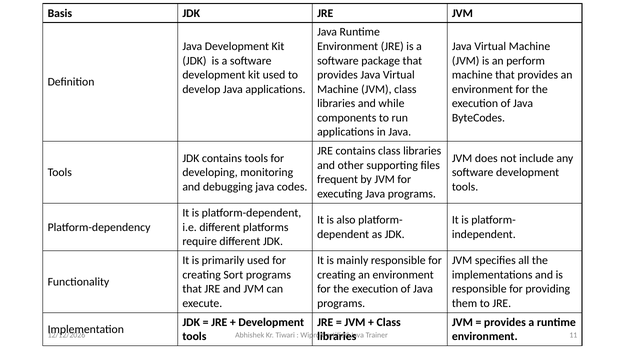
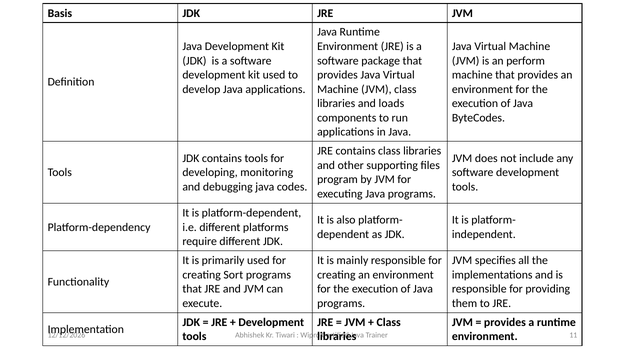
while: while -> loads
frequent: frequent -> program
